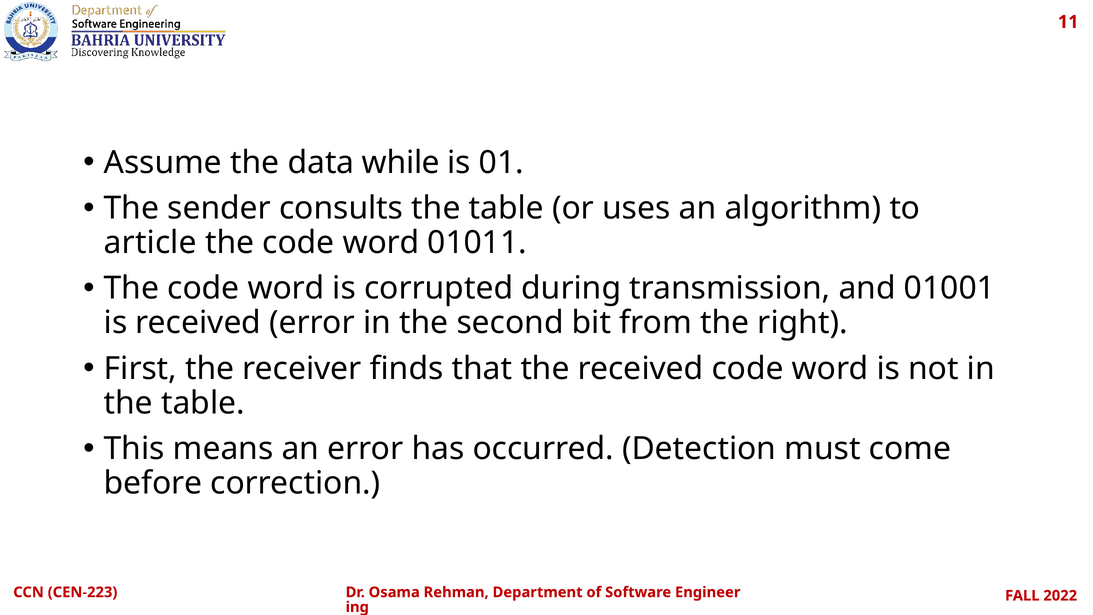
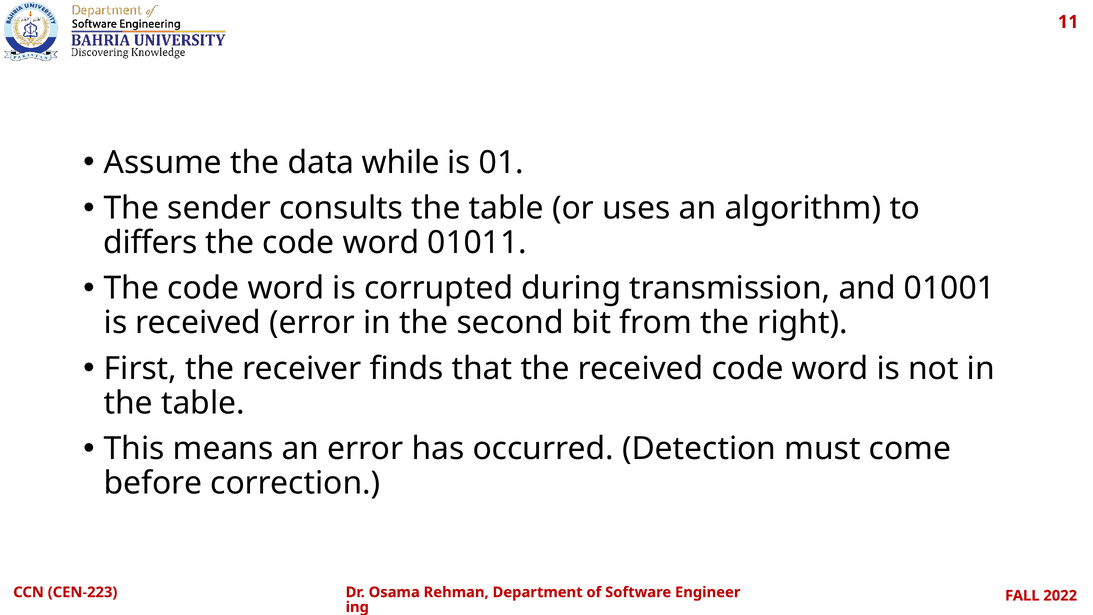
article: article -> differs
